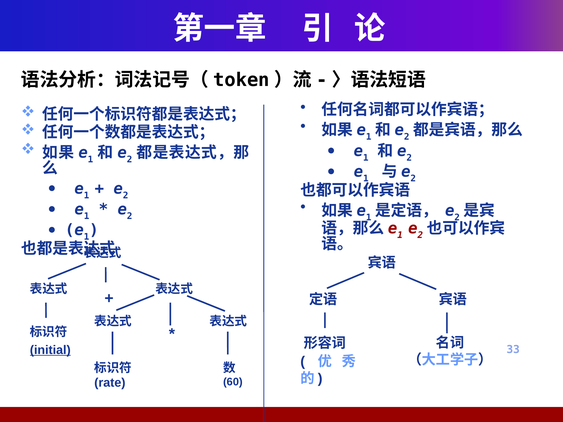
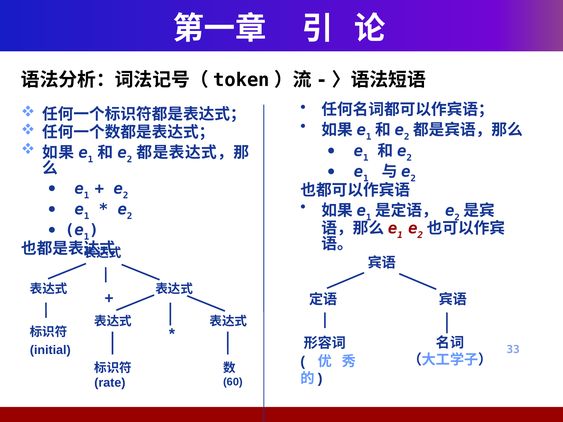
initial underline: present -> none
